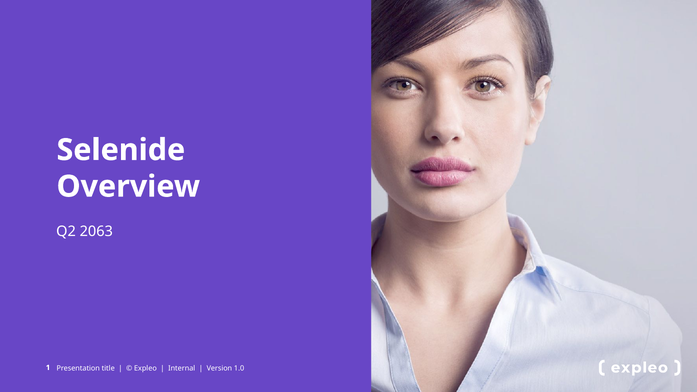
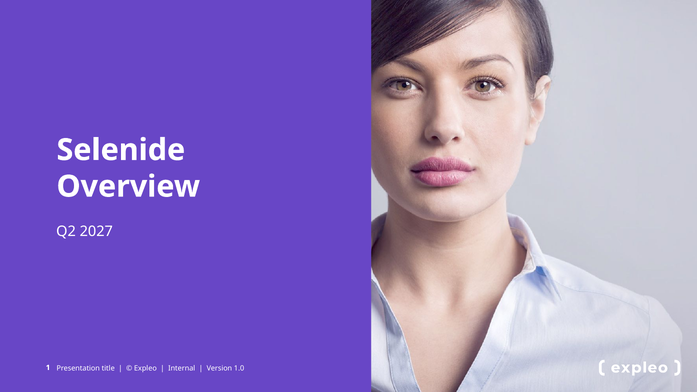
2063: 2063 -> 2027
